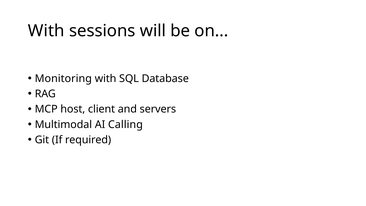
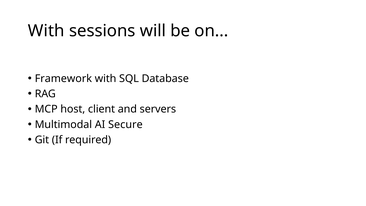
Monitoring: Monitoring -> Framework
Calling: Calling -> Secure
